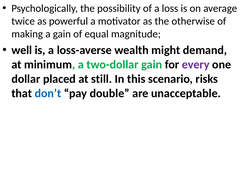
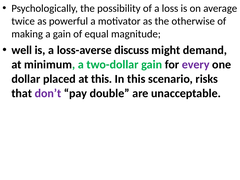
wealth: wealth -> discuss
at still: still -> this
don’t colour: blue -> purple
